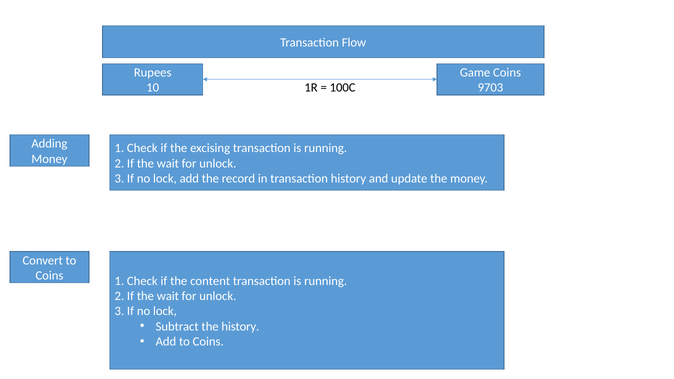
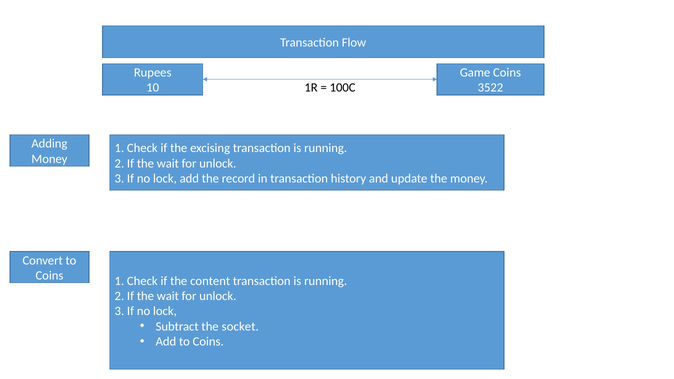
9703: 9703 -> 3522
the history: history -> socket
